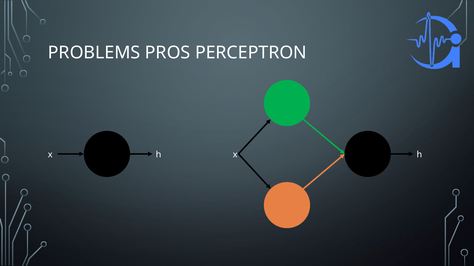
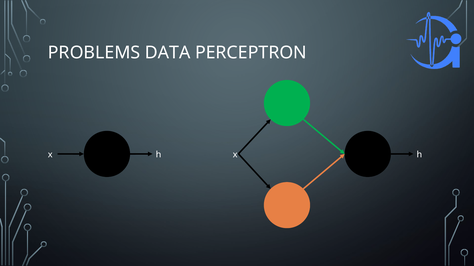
PROS: PROS -> DATA
